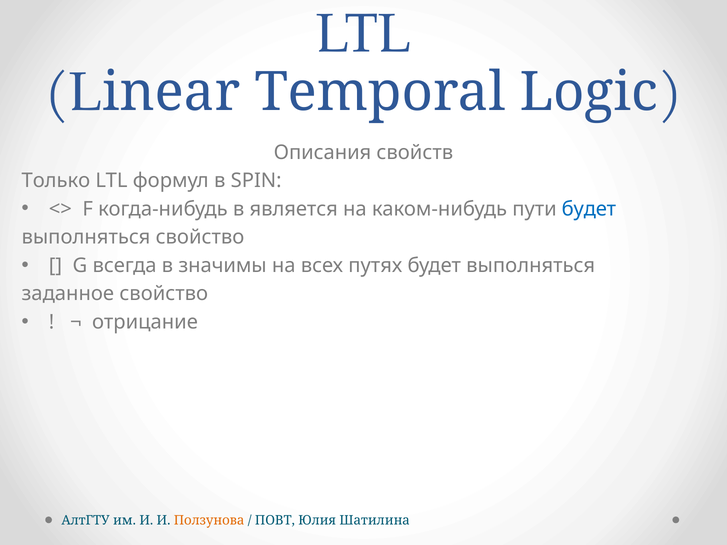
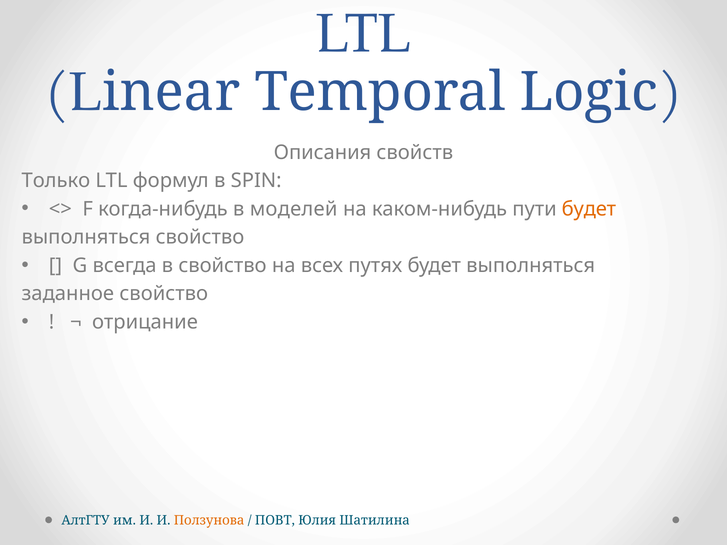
является: является -> моделей
будет at (589, 209) colour: blue -> orange
в значимы: значимы -> свойство
